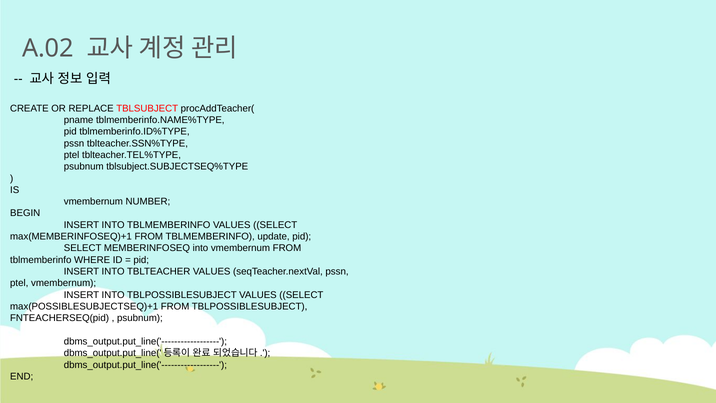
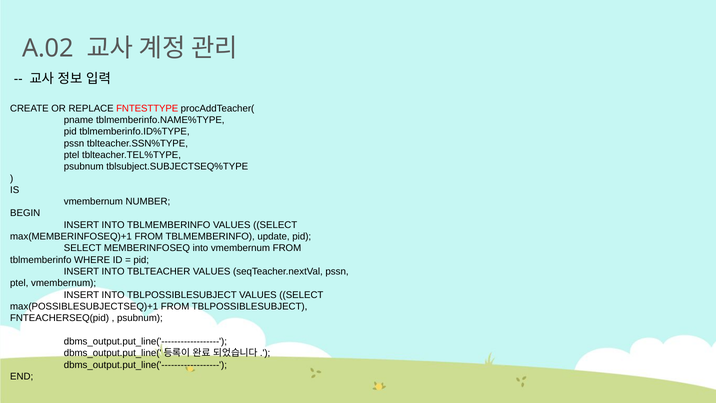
TBLSUBJECT: TBLSUBJECT -> FNTESTTYPE
